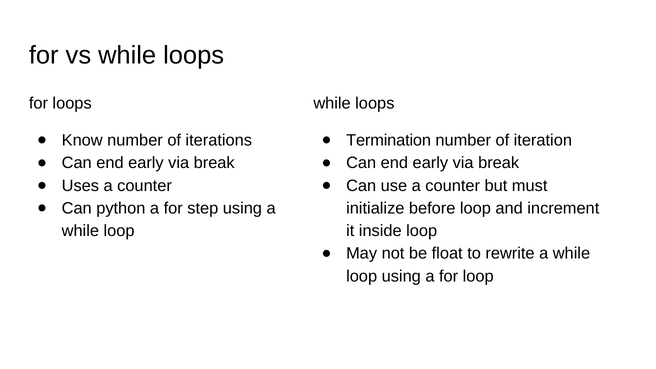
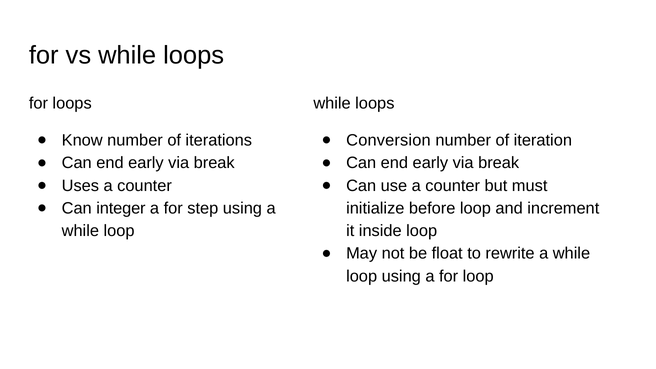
Termination: Termination -> Conversion
python: python -> integer
